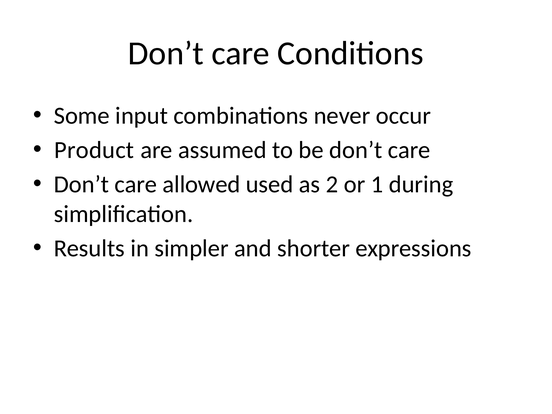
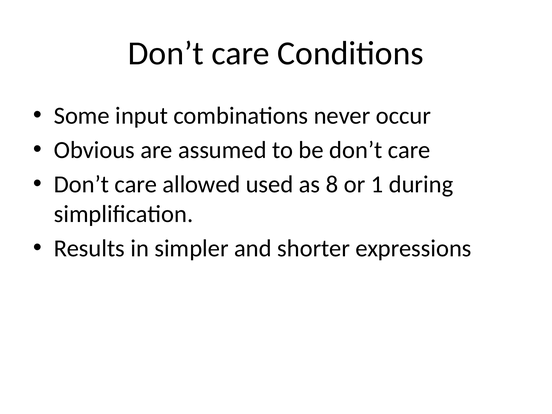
Product: Product -> Obvious
2: 2 -> 8
